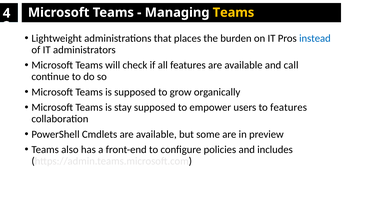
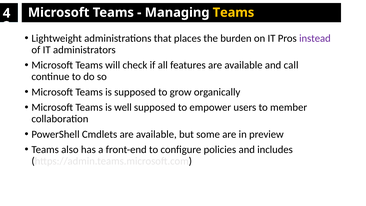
instead colour: blue -> purple
stay: stay -> well
to features: features -> member
